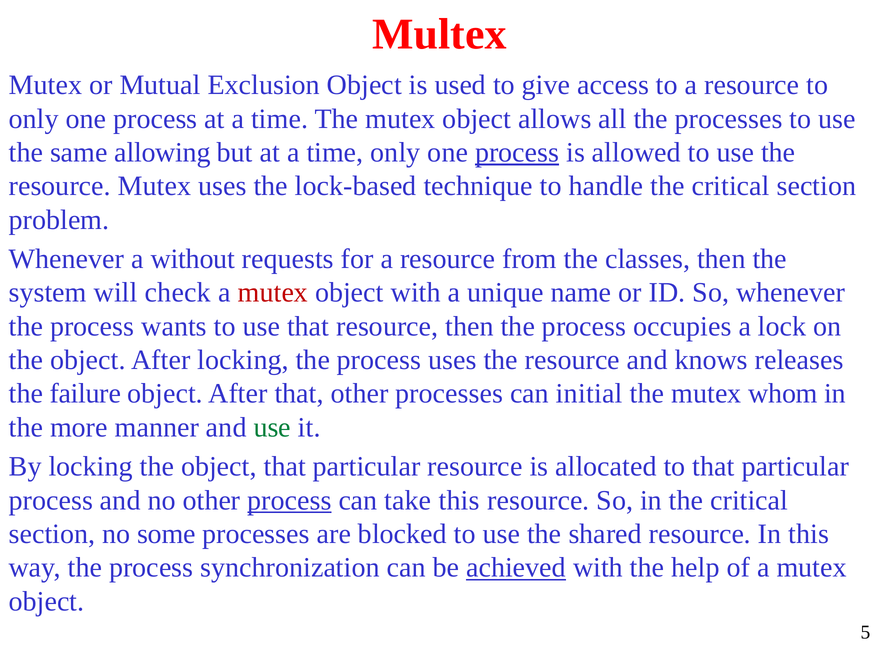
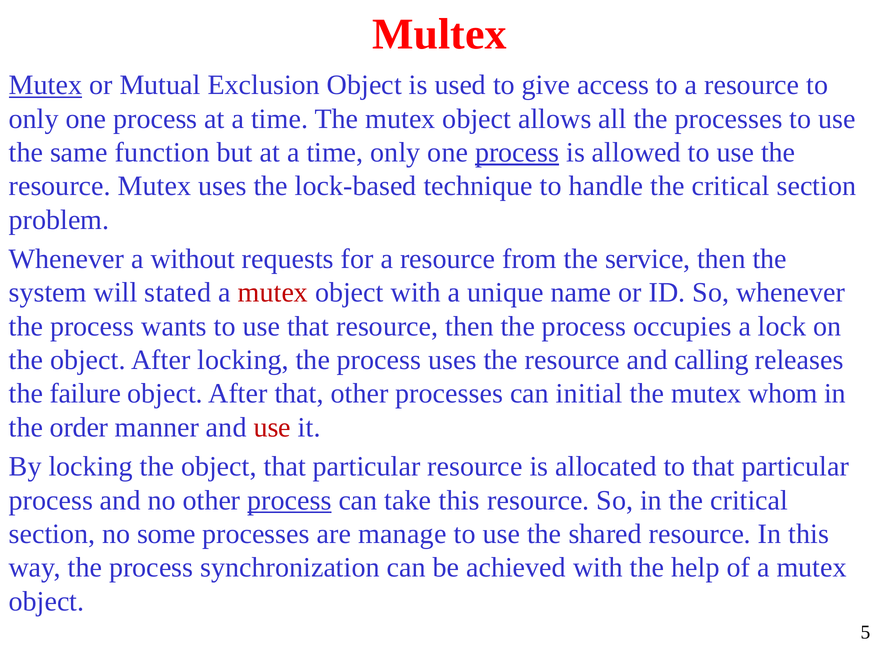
Mutex at (45, 85) underline: none -> present
allowing: allowing -> function
classes: classes -> service
check: check -> stated
knows: knows -> calling
more: more -> order
use at (272, 428) colour: green -> red
blocked: blocked -> manage
achieved underline: present -> none
